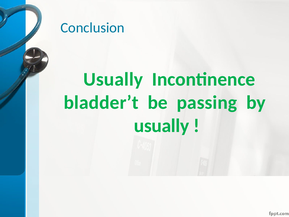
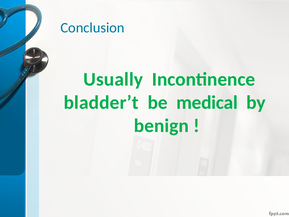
passing: passing -> medical
usually at (162, 126): usually -> benign
